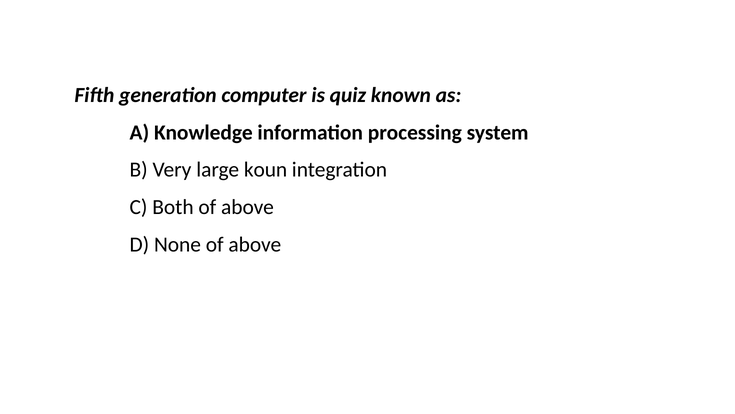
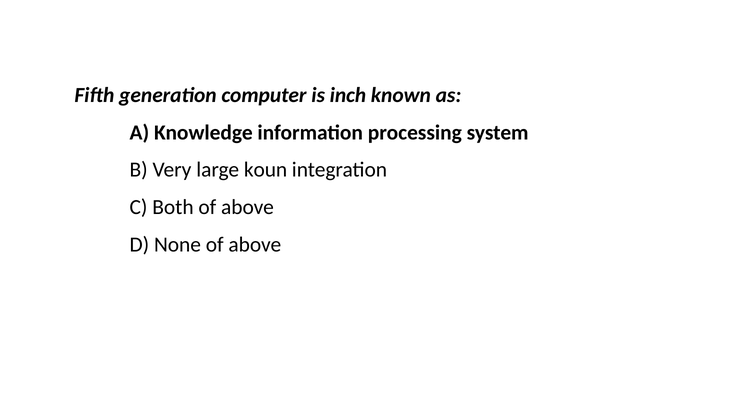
quiz: quiz -> inch
